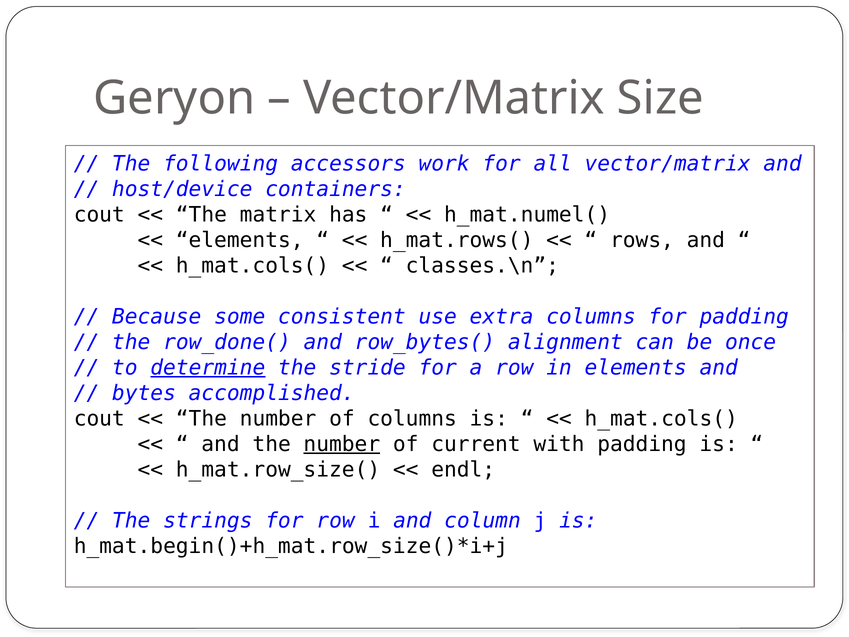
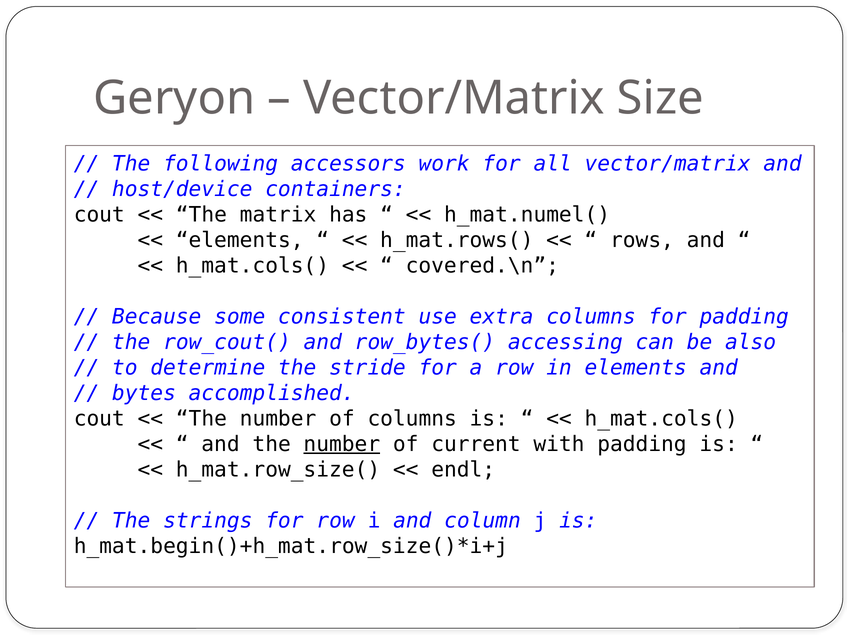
classes.\n: classes.\n -> covered.\n
row_done(: row_done( -> row_cout(
alignment: alignment -> accessing
once: once -> also
determine underline: present -> none
